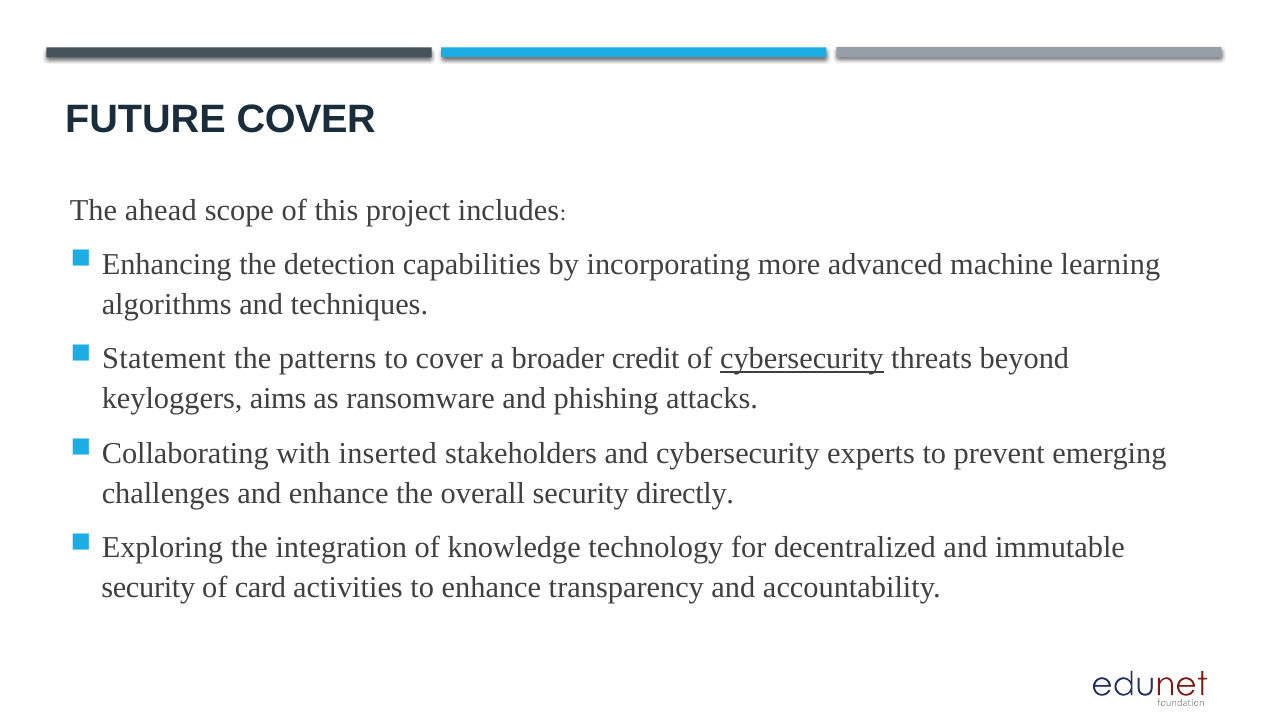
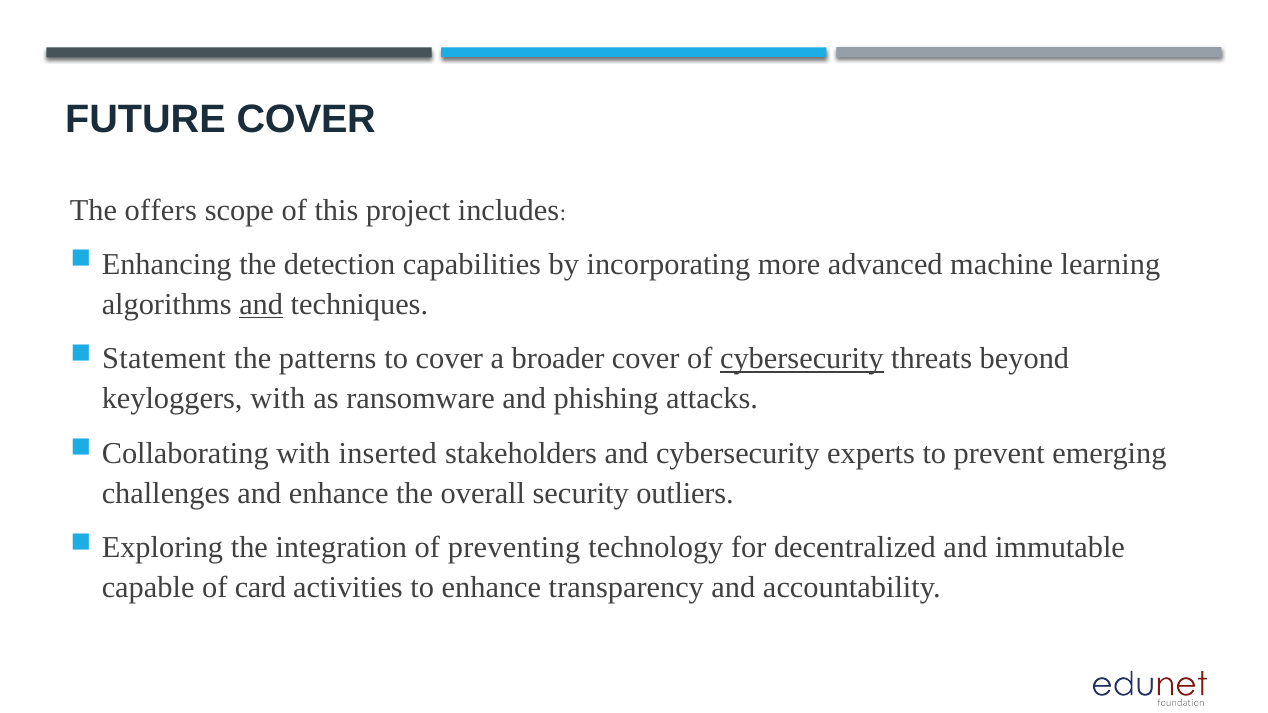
ahead: ahead -> offers
and at (261, 304) underline: none -> present
broader credit: credit -> cover
keyloggers aims: aims -> with
directly: directly -> outliers
knowledge: knowledge -> preventing
security at (148, 588): security -> capable
